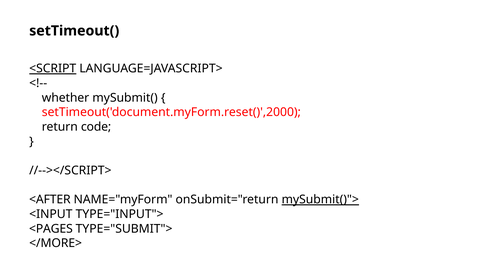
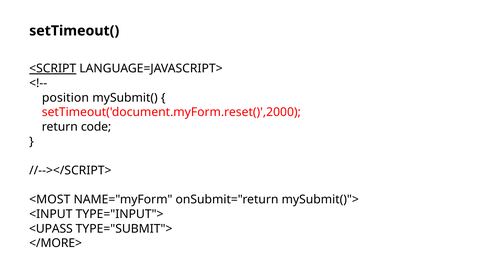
whether: whether -> position
<AFTER: <AFTER -> <MOST
mySubmit()"> underline: present -> none
<PAGES: <PAGES -> <UPASS
